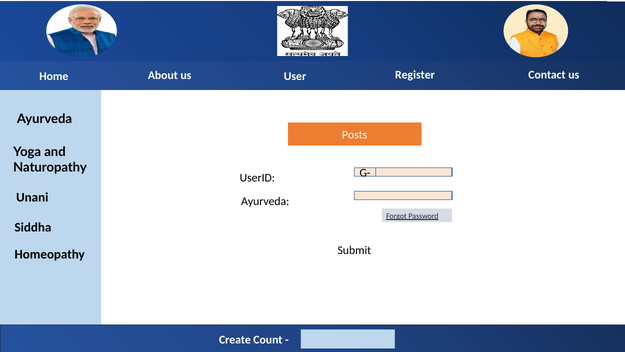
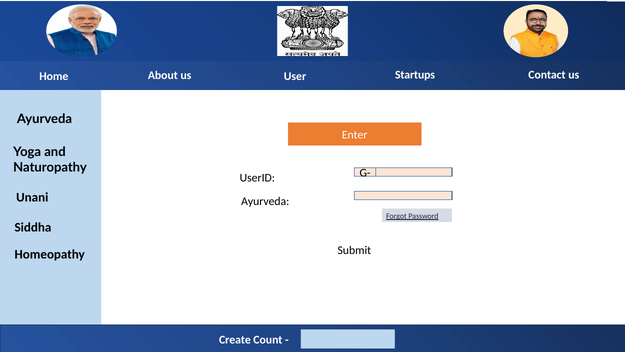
Register: Register -> Startups
Posts: Posts -> Enter
